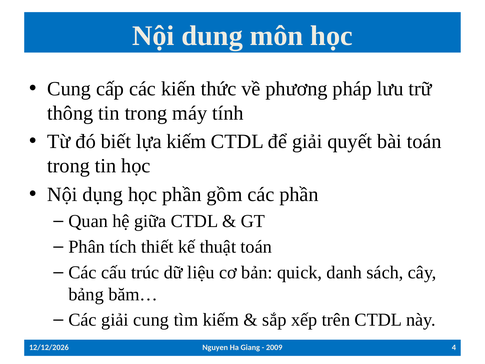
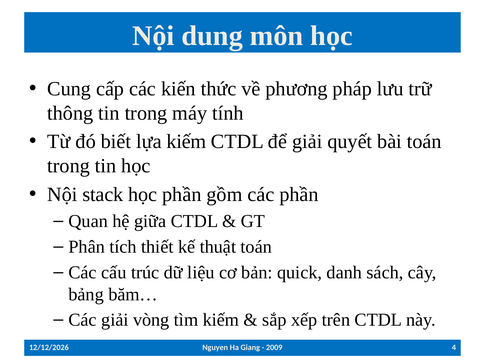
dụng: dụng -> stack
giải cung: cung -> vòng
